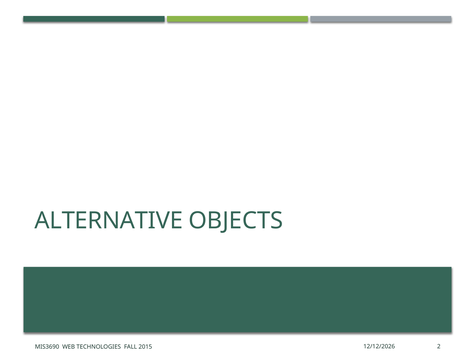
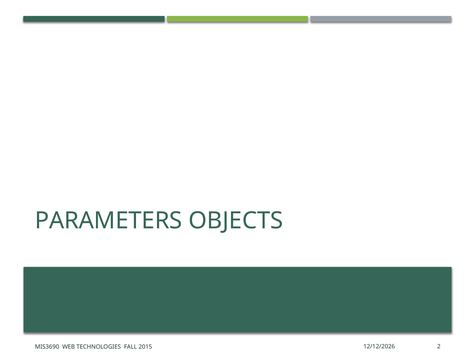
ALTERNATIVE: ALTERNATIVE -> PARAMETERS
